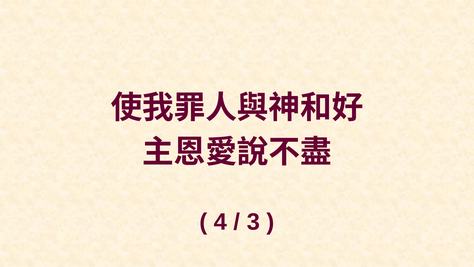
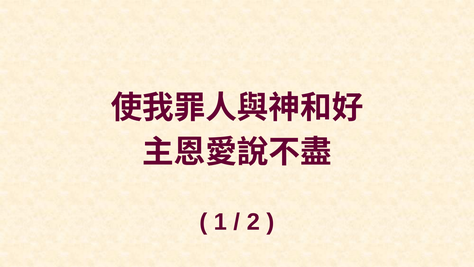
4: 4 -> 1
3: 3 -> 2
